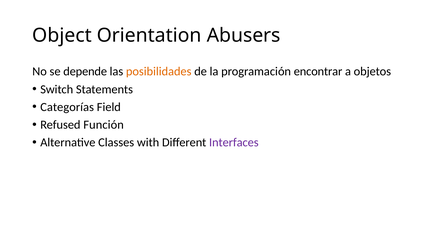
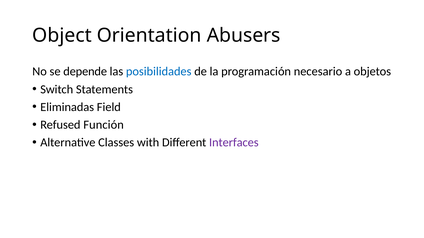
posibilidades colour: orange -> blue
encontrar: encontrar -> necesario
Categorías: Categorías -> Eliminadas
